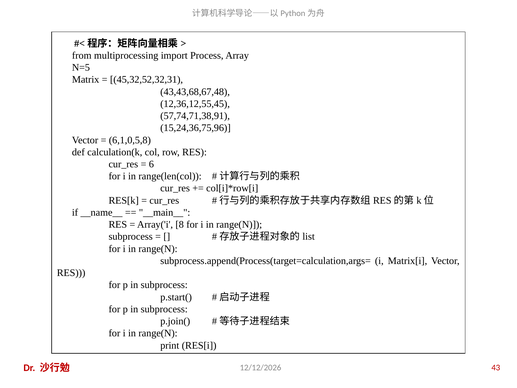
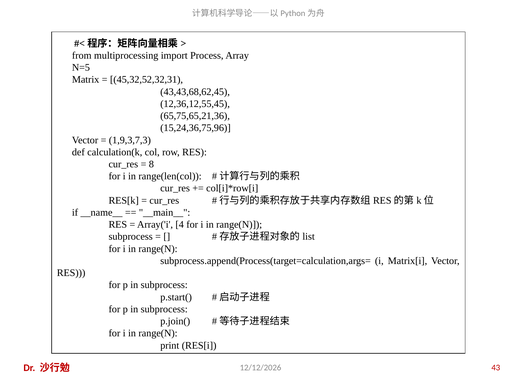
43,43,68,67,48: 43,43,68,67,48 -> 43,43,68,62,45
57,74,71,38,91: 57,74,71,38,91 -> 65,75,65,21,36
6,1,0,5,8: 6,1,0,5,8 -> 1,9,3,7,3
6: 6 -> 8
8: 8 -> 4
